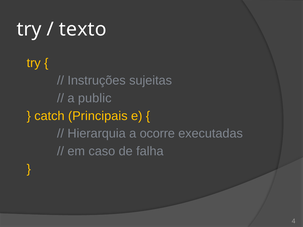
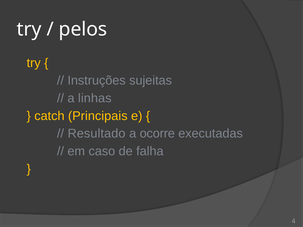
texto: texto -> pelos
public: public -> linhas
Hierarquia: Hierarquia -> Resultado
